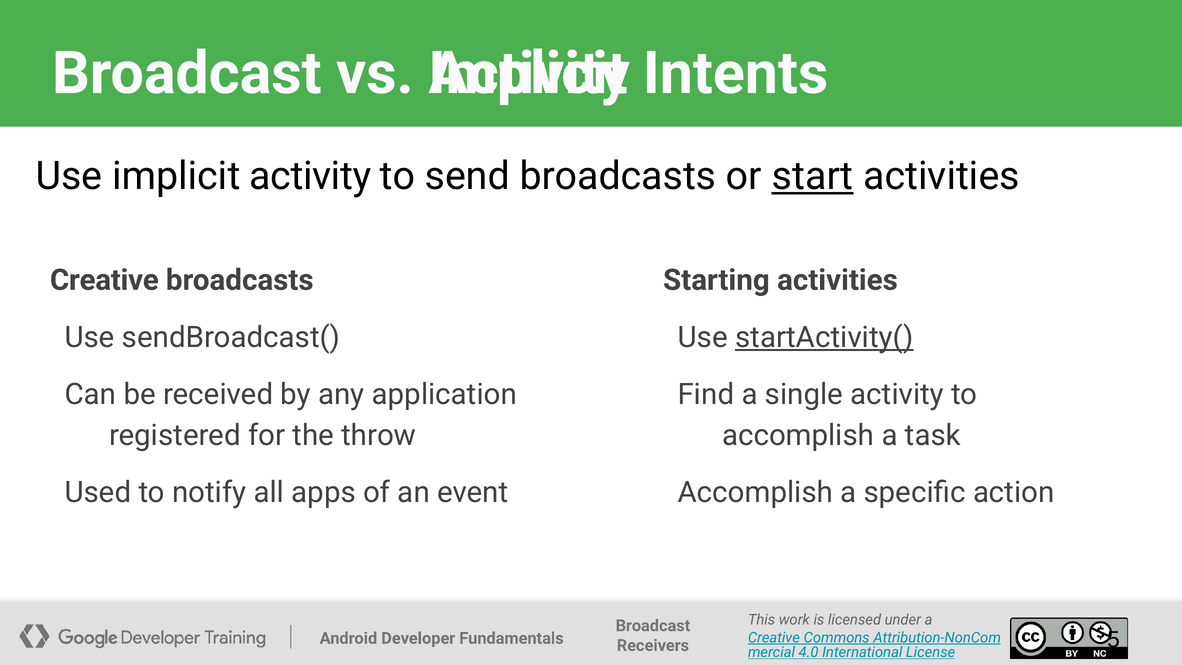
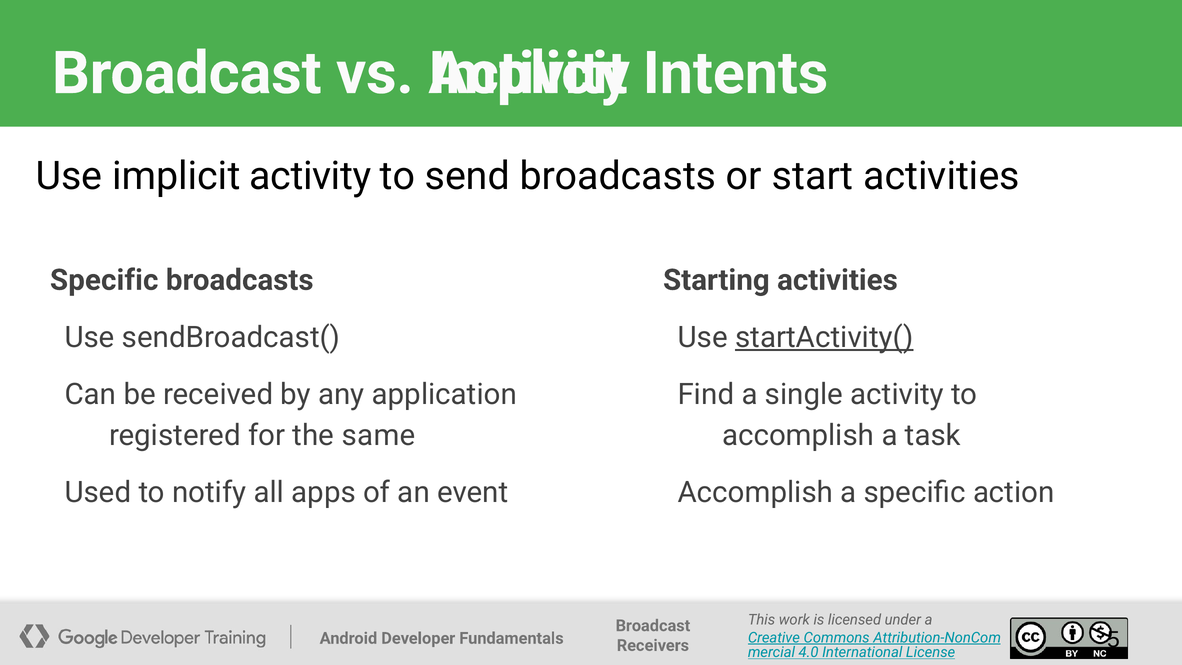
start underline: present -> none
Creative at (104, 280): Creative -> Specific
throw: throw -> same
